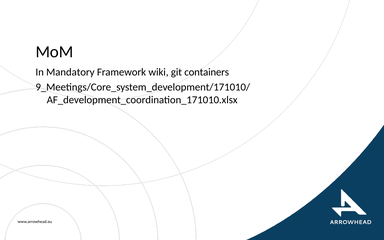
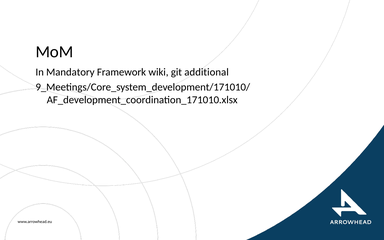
containers: containers -> additional
